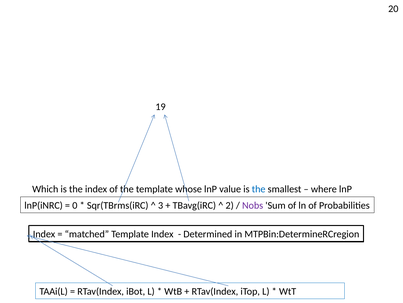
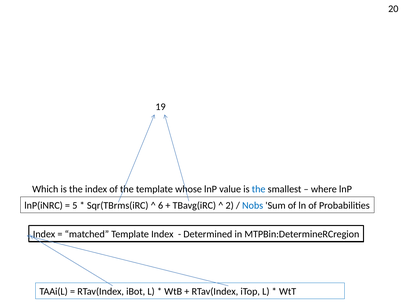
0: 0 -> 5
3: 3 -> 6
Nobs colour: purple -> blue
